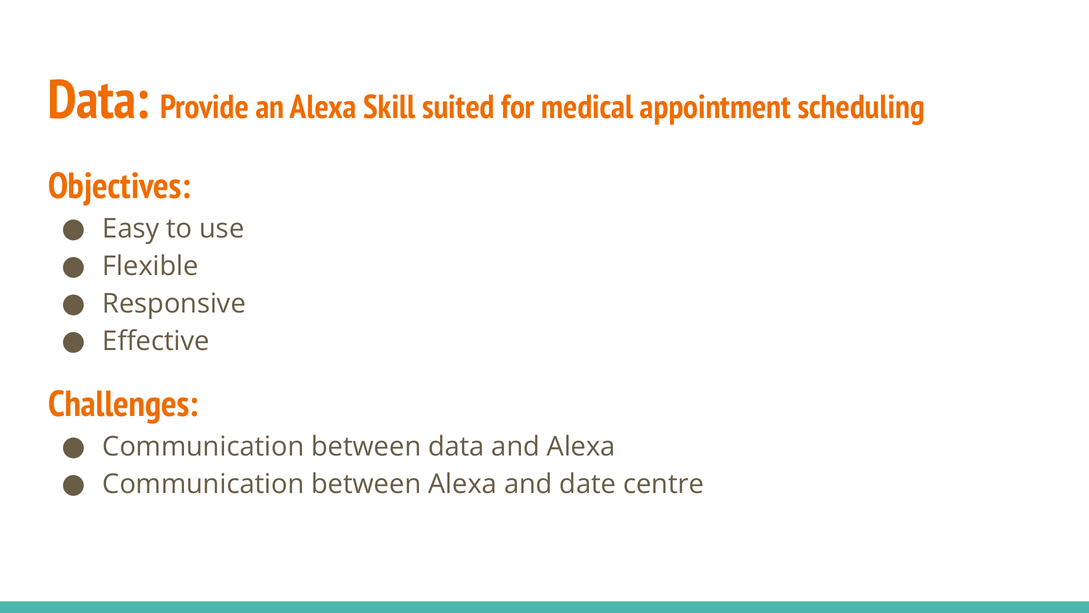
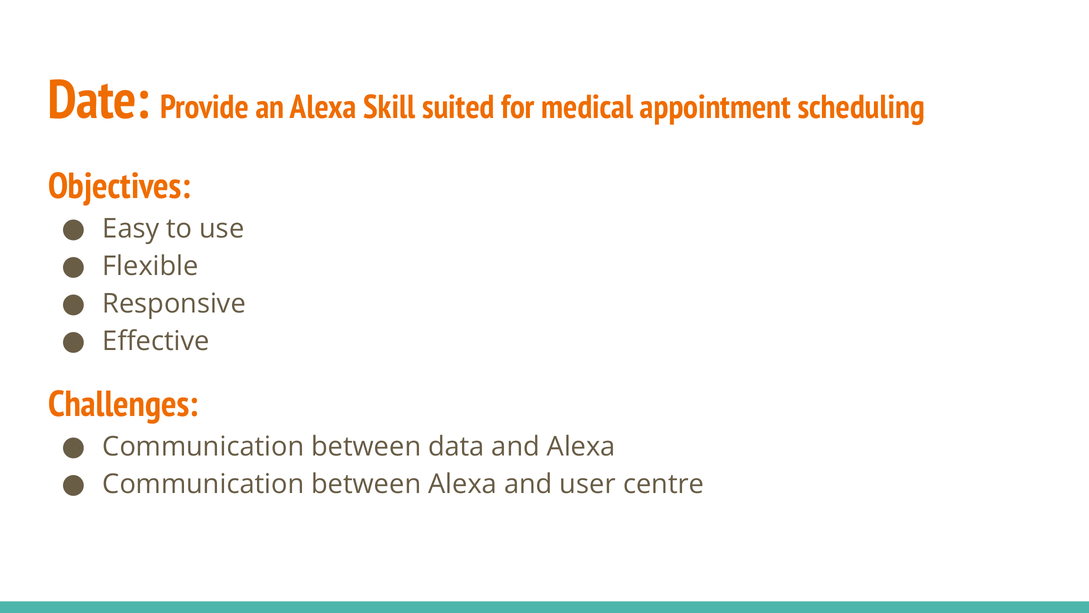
Data at (99, 100): Data -> Date
date: date -> user
